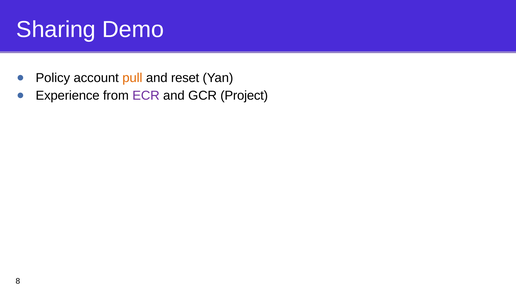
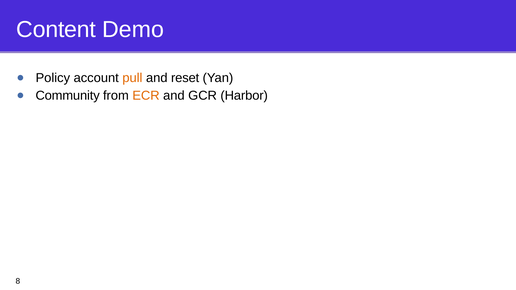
Sharing: Sharing -> Content
Experience: Experience -> Community
ECR colour: purple -> orange
Project: Project -> Harbor
